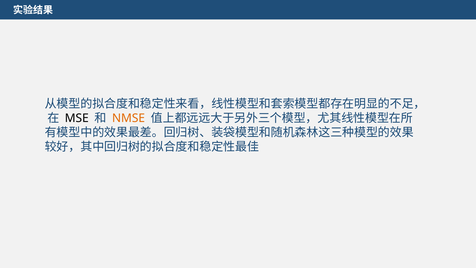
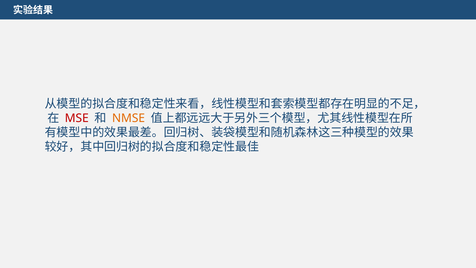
MSE colour: black -> red
